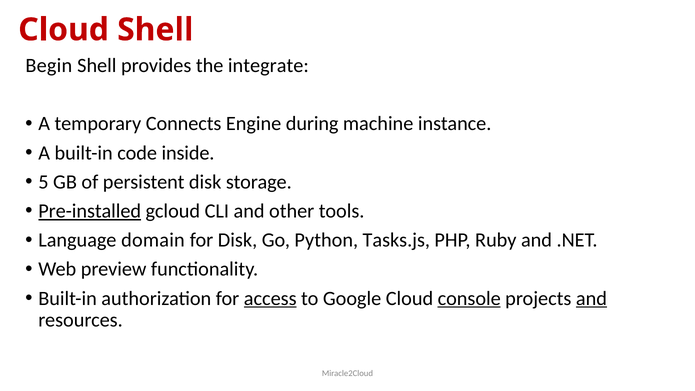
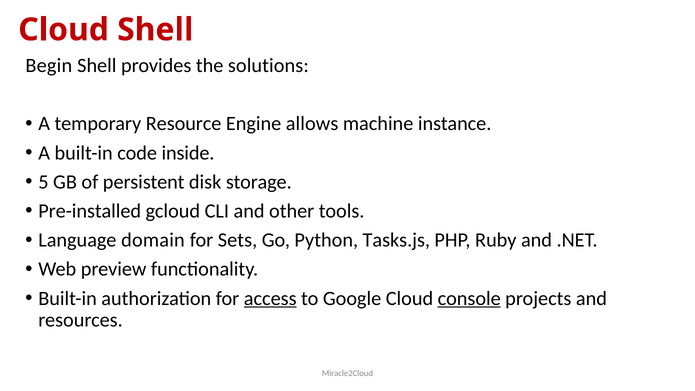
integrate: integrate -> solutions
Connects: Connects -> Resource
during: during -> allows
Pre-installed underline: present -> none
for Disk: Disk -> Sets
and at (591, 298) underline: present -> none
